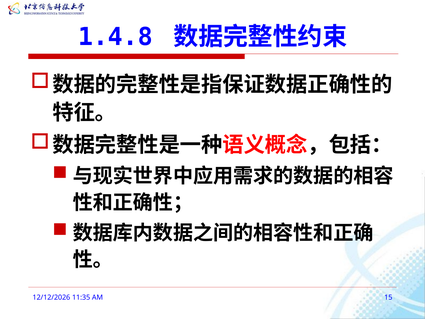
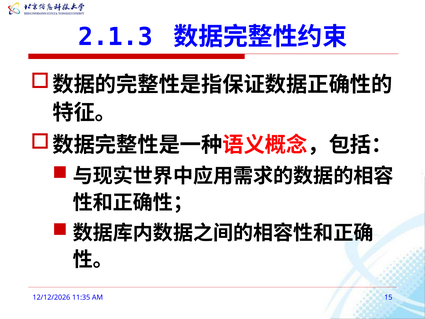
1.4.8: 1.4.8 -> 2.1.3
